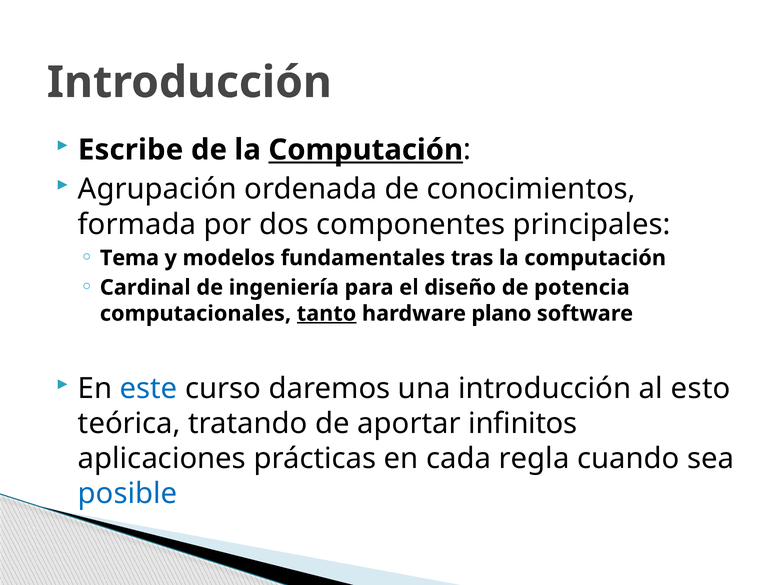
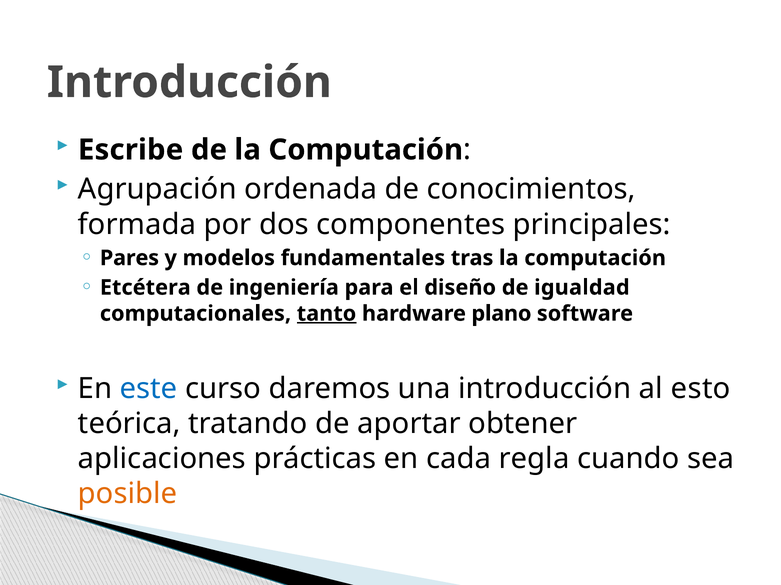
Computación at (366, 150) underline: present -> none
Tema: Tema -> Pares
Cardinal: Cardinal -> Etcétera
potencia: potencia -> igualdad
infinitos: infinitos -> obtener
posible colour: blue -> orange
